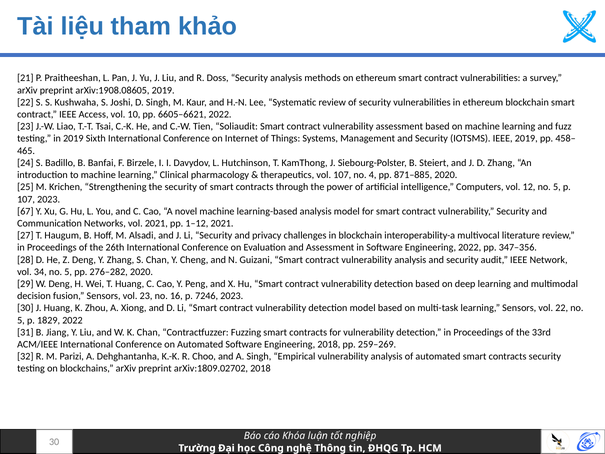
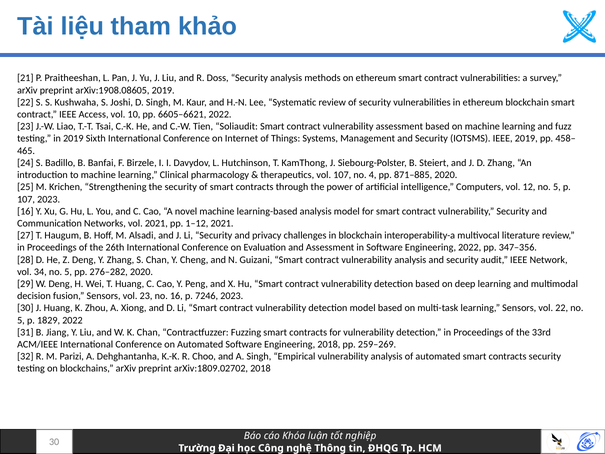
67 at (25, 211): 67 -> 16
